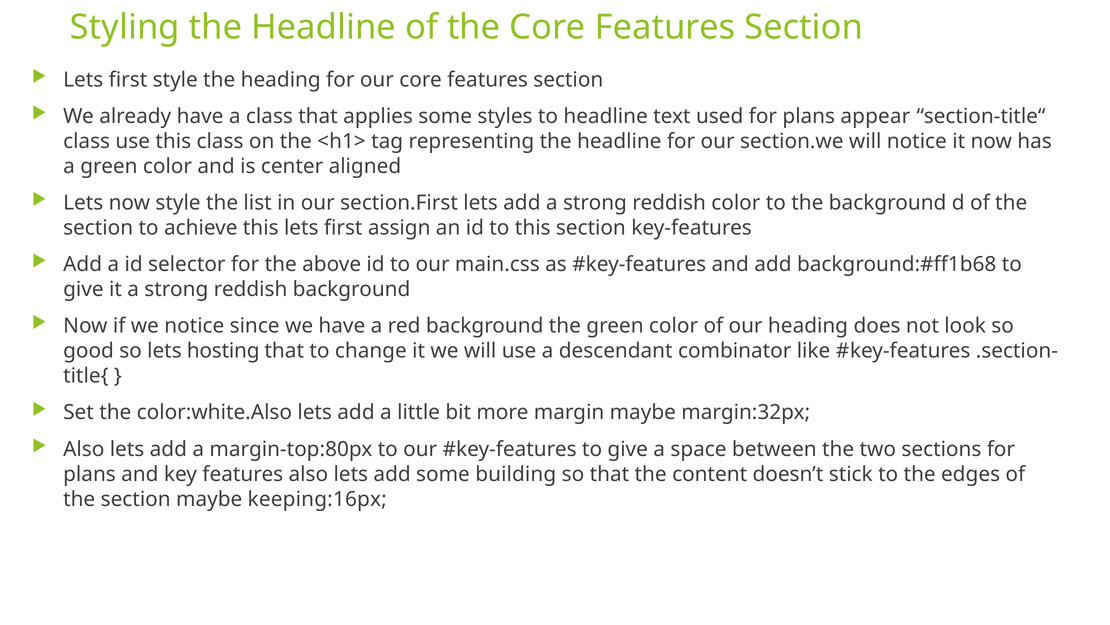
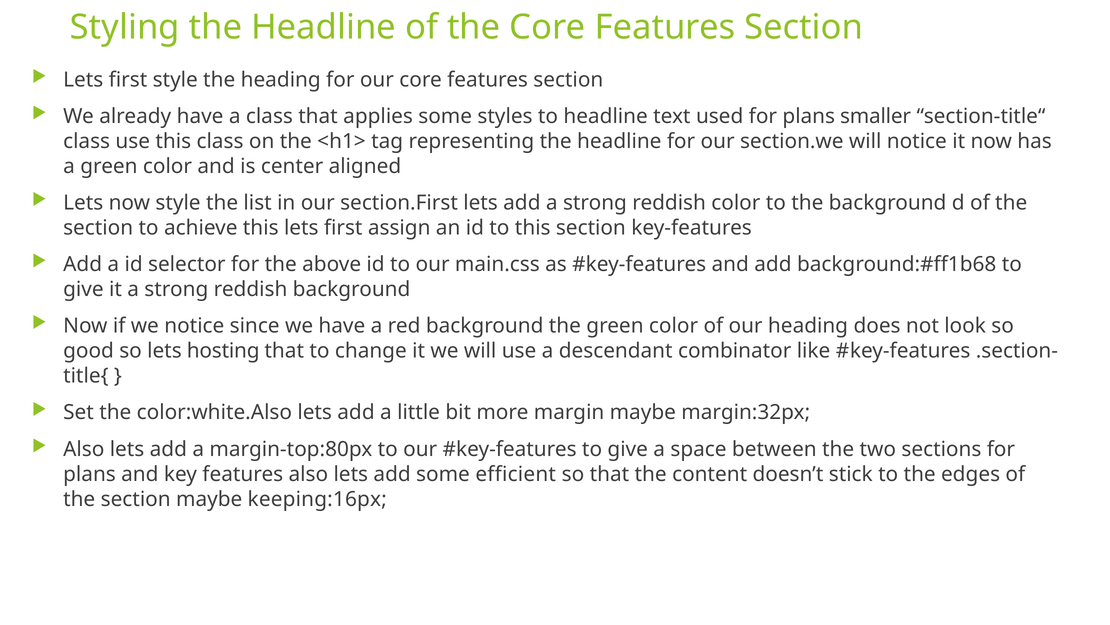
appear: appear -> smaller
building: building -> efficient
